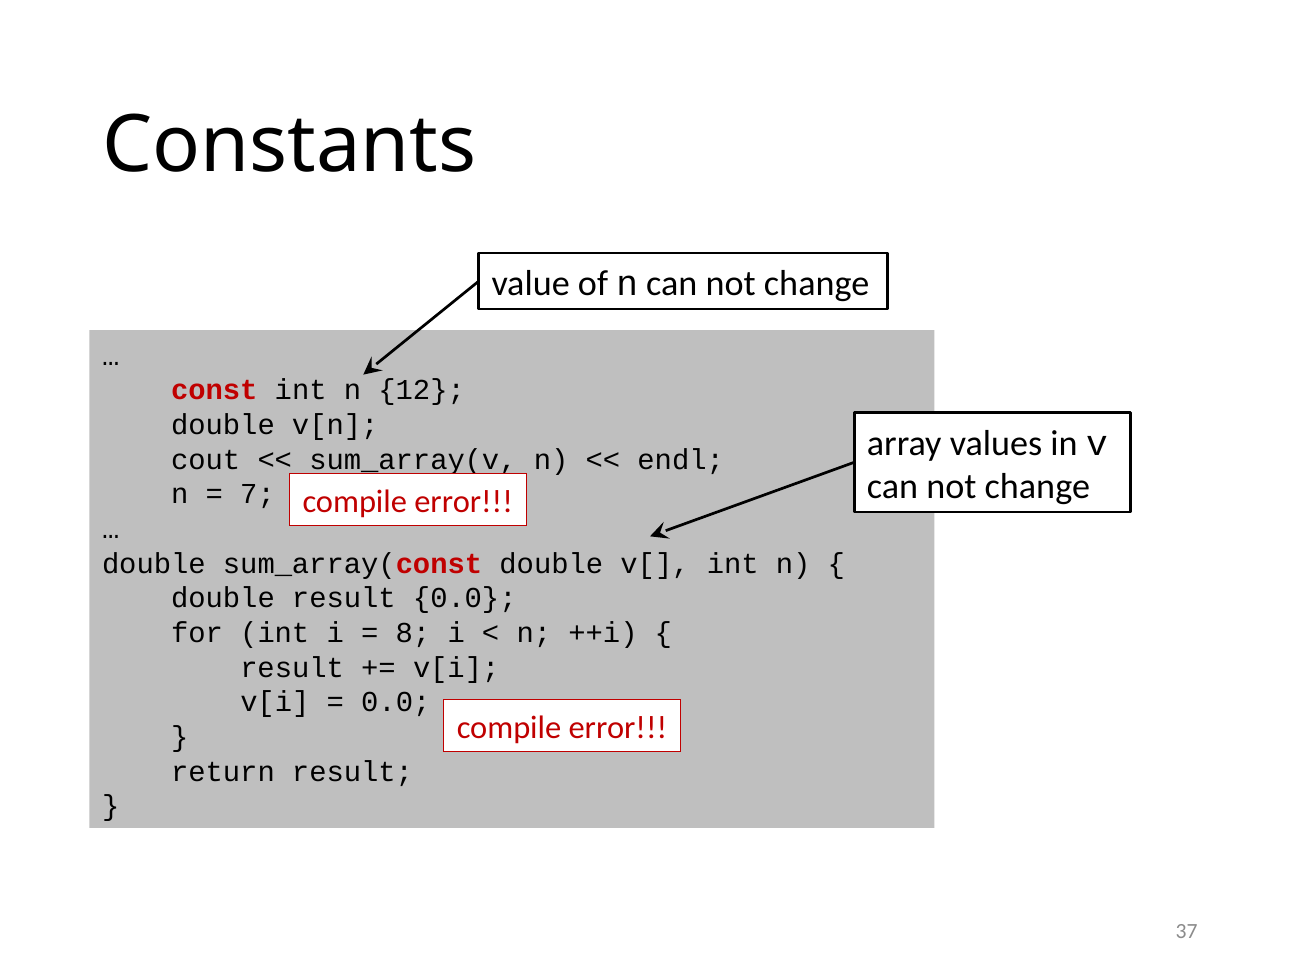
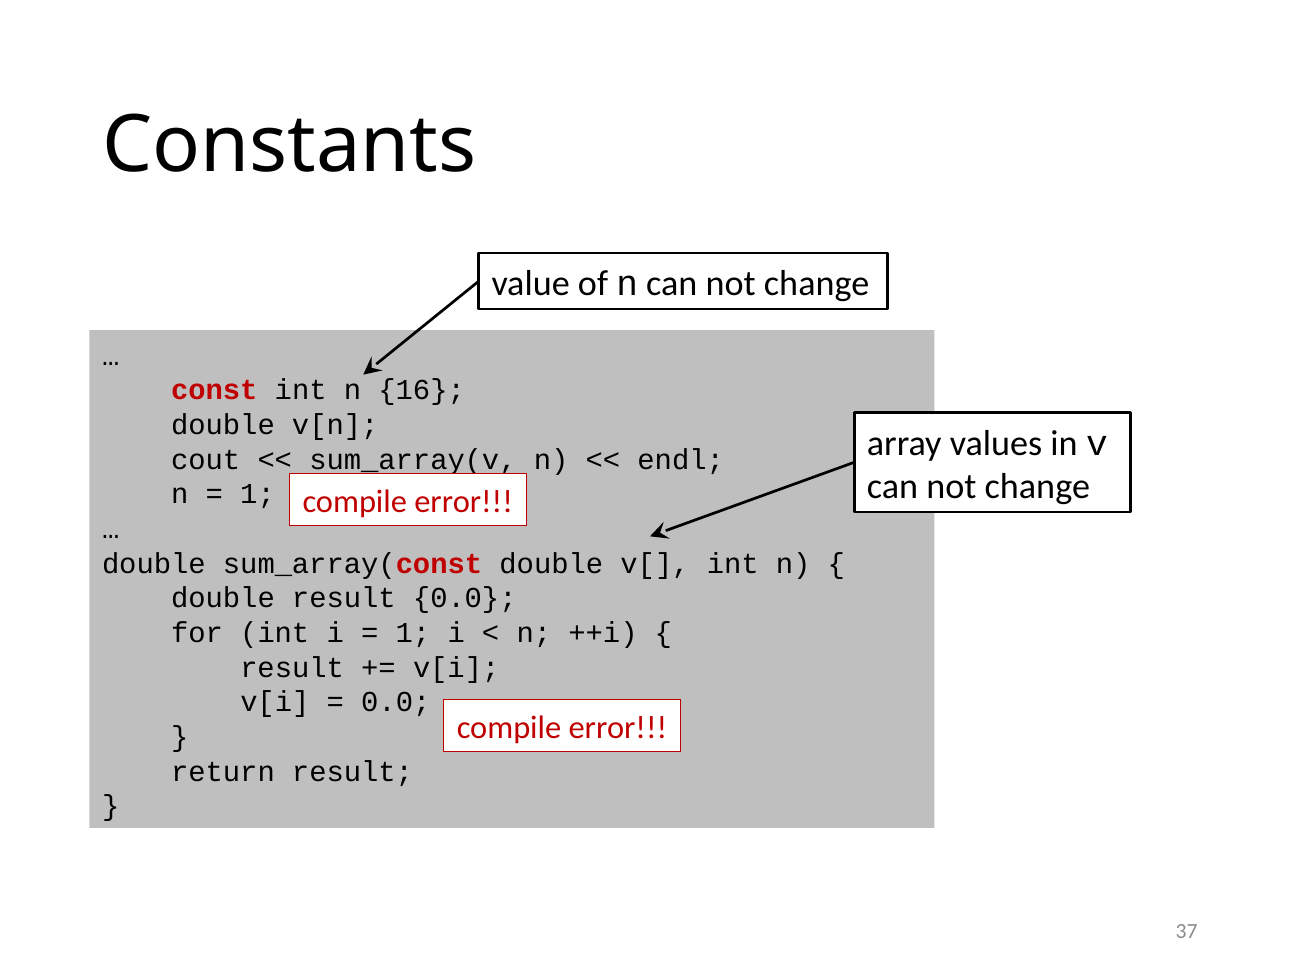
12: 12 -> 16
7 at (258, 494): 7 -> 1
8 at (413, 633): 8 -> 1
